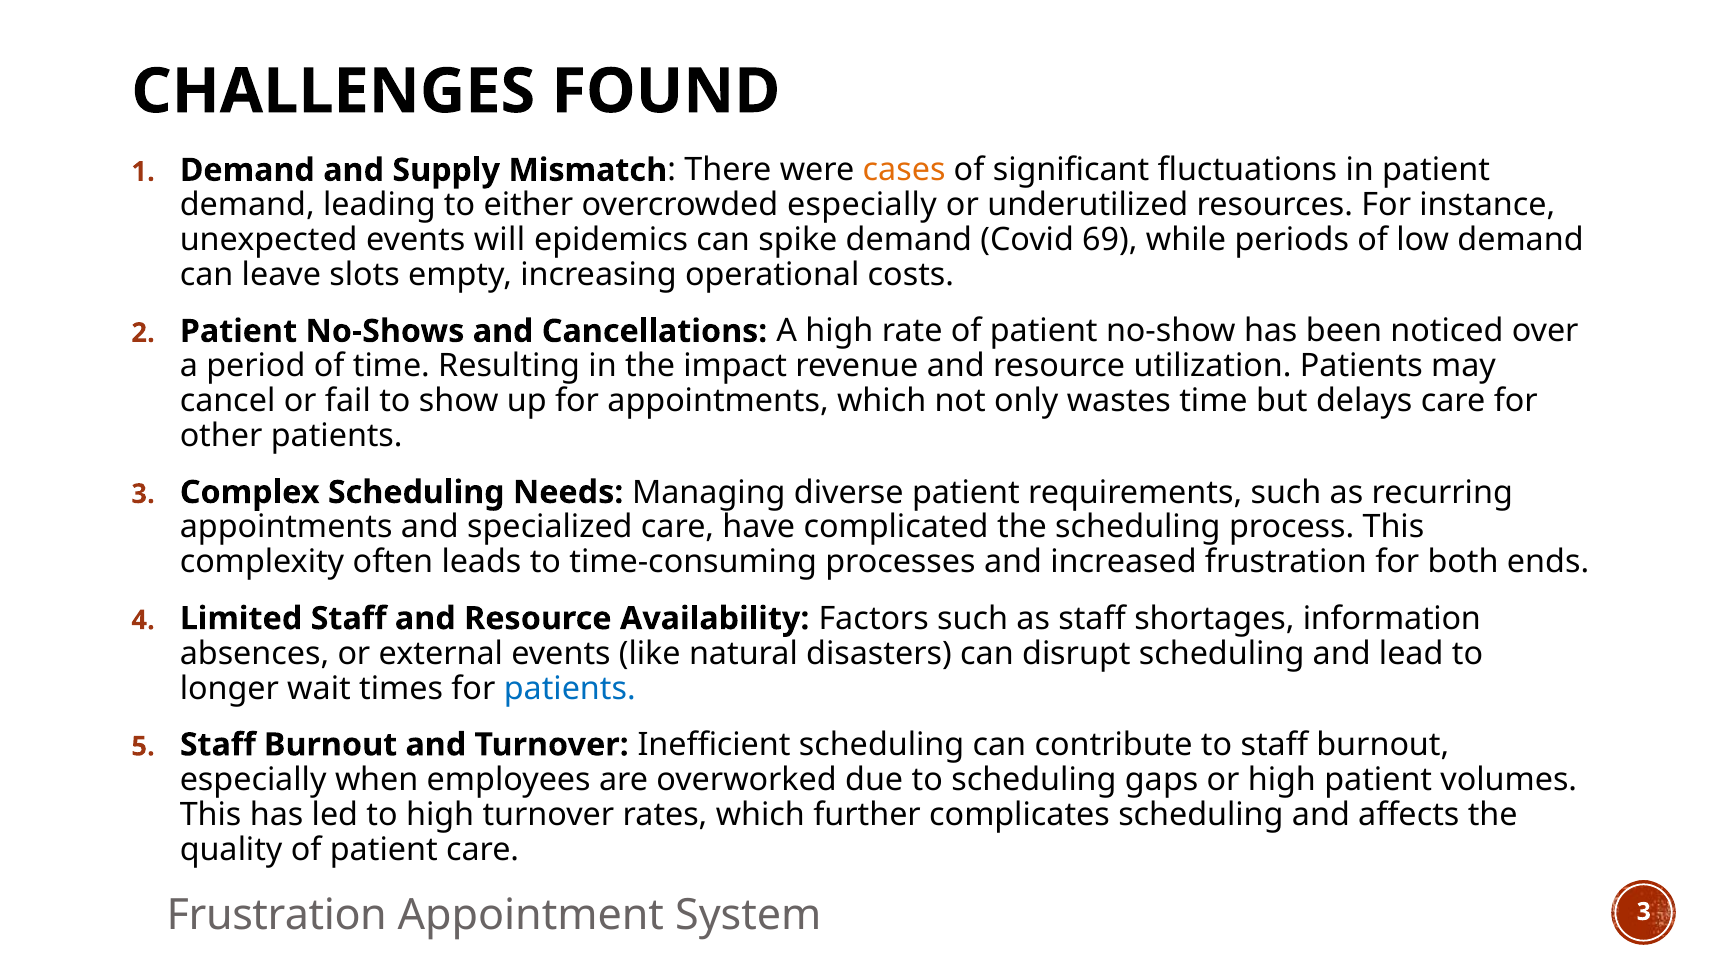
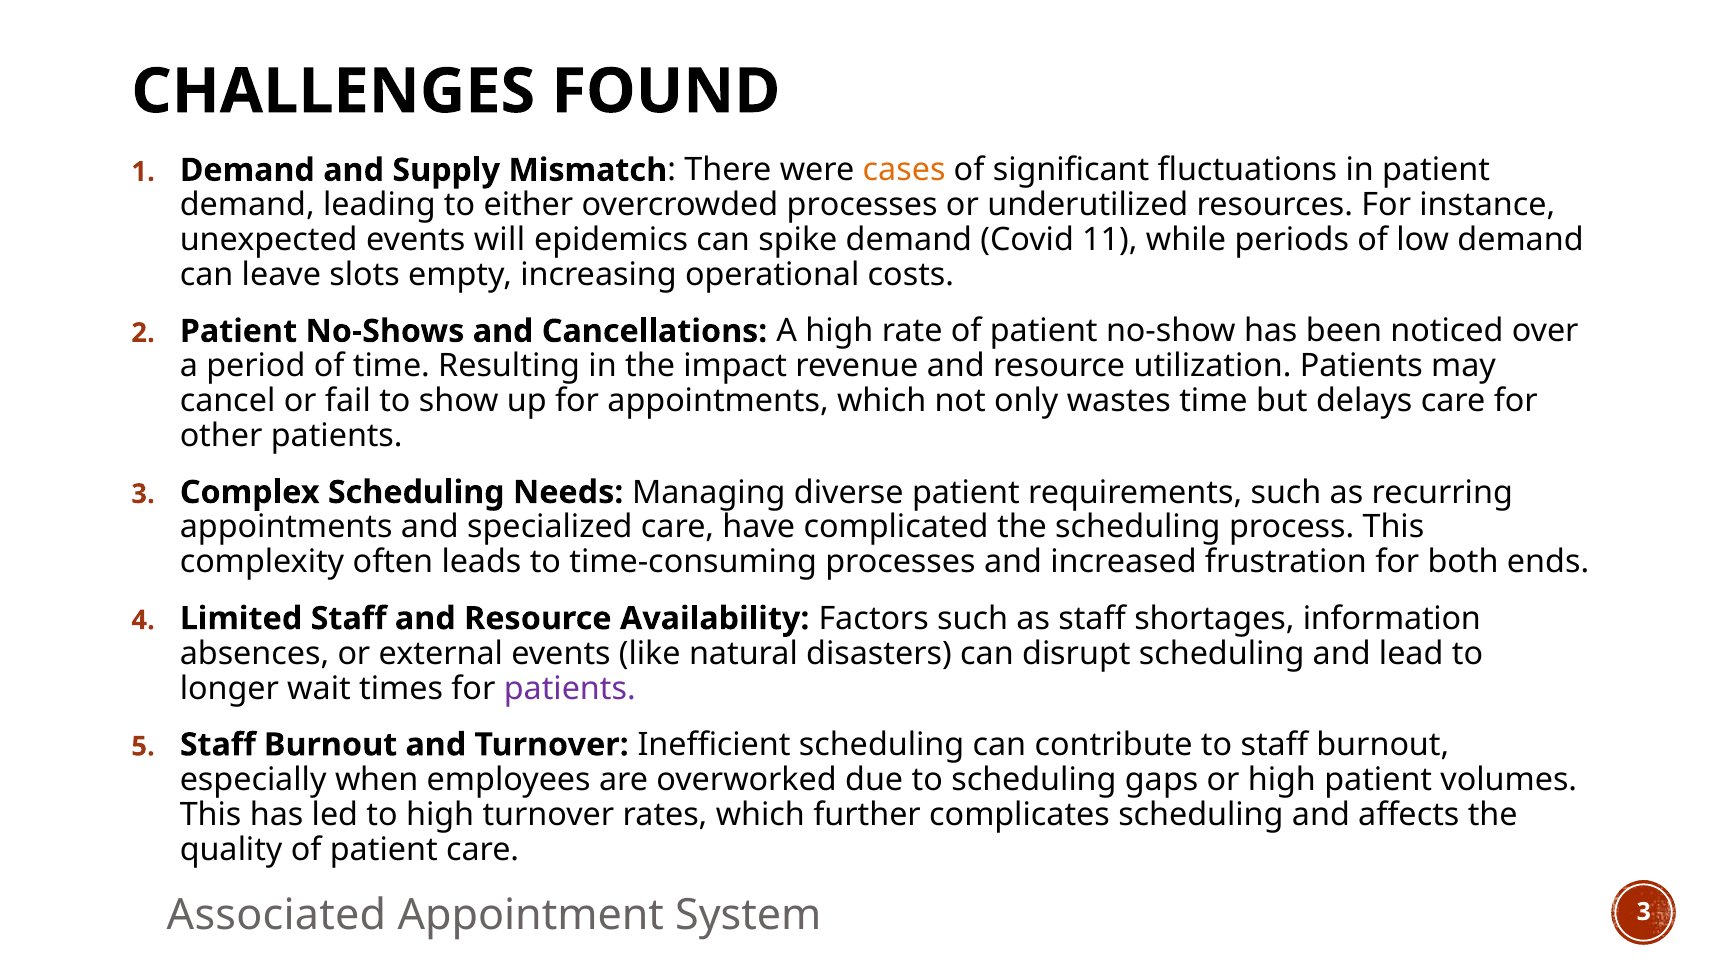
overcrowded especially: especially -> processes
69: 69 -> 11
patients at (570, 688) colour: blue -> purple
Frustration at (277, 915): Frustration -> Associated
